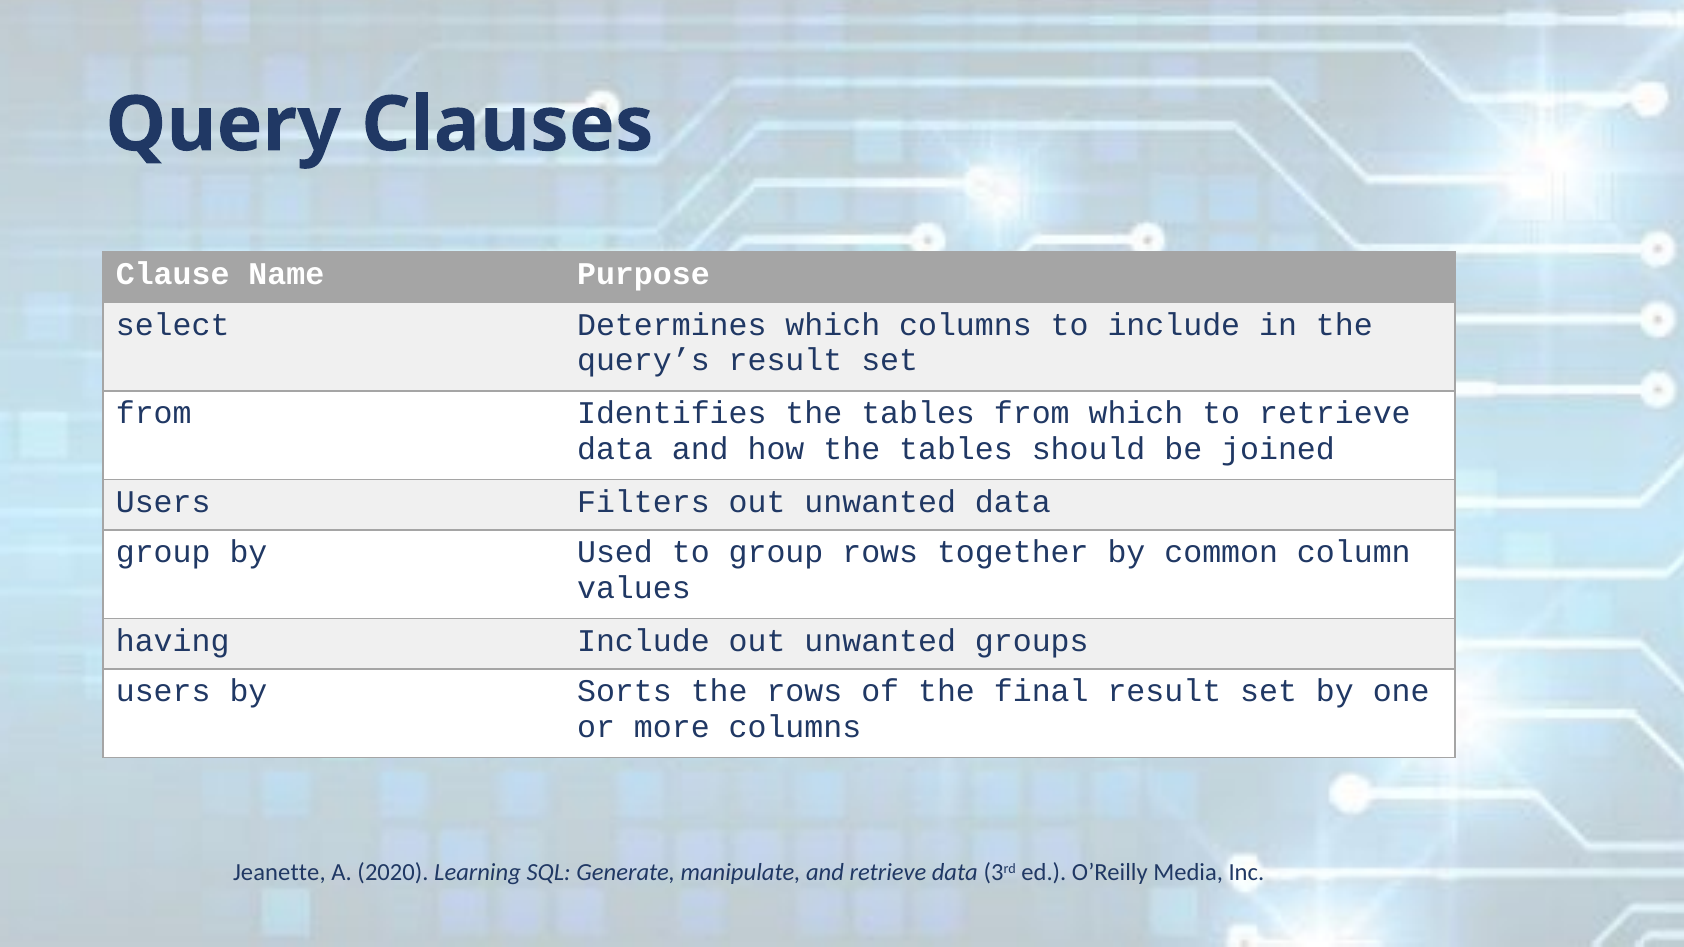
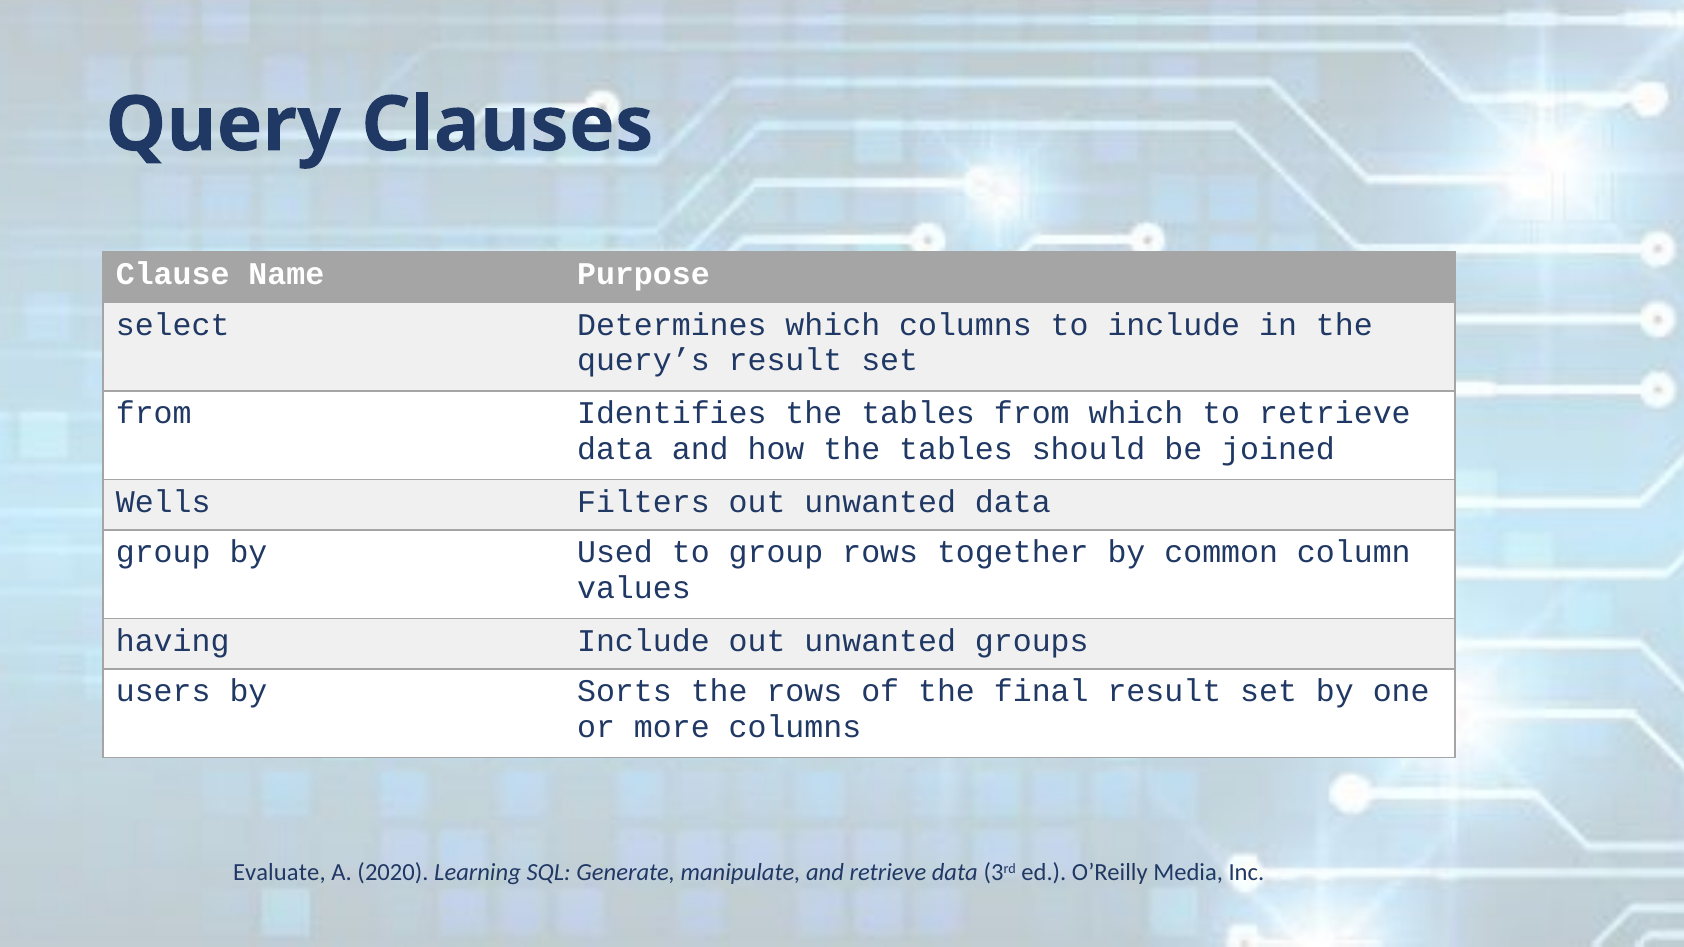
Users at (163, 502): Users -> Wells
Jeanette: Jeanette -> Evaluate
